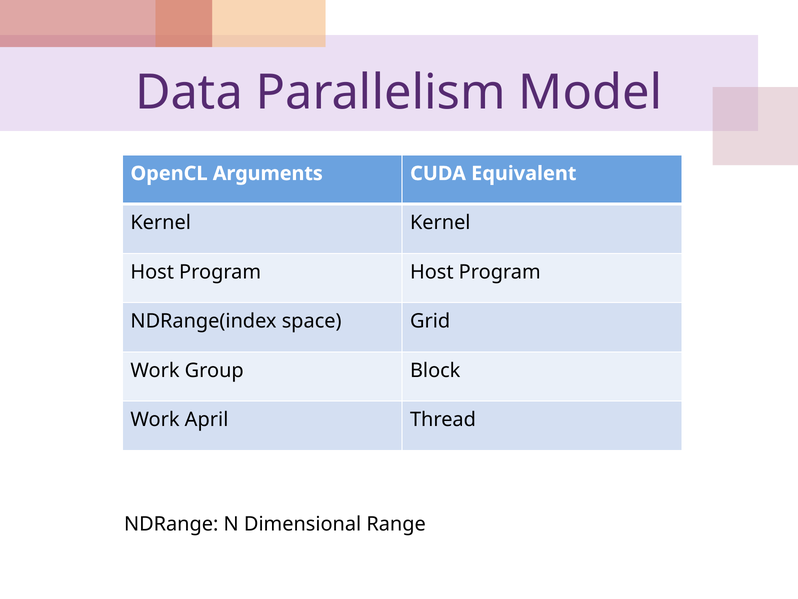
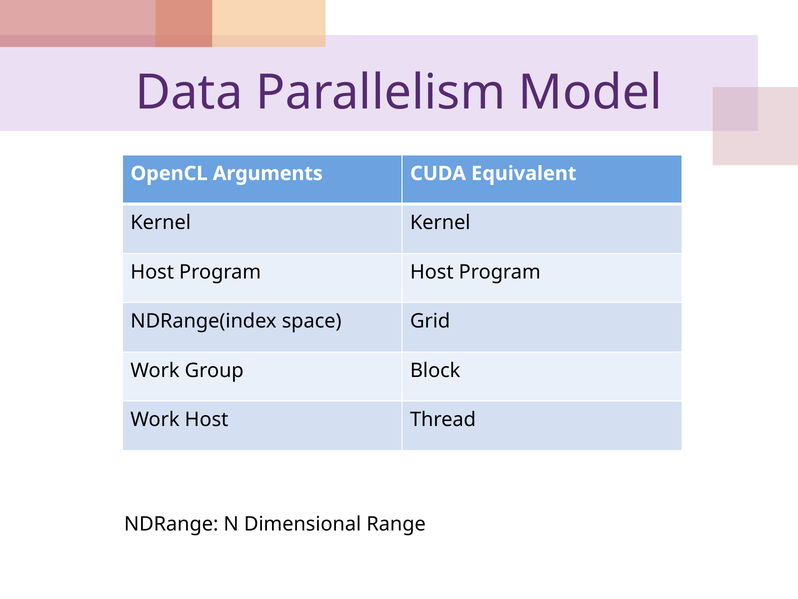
Work April: April -> Host
